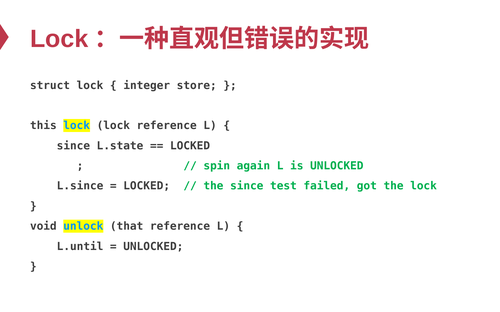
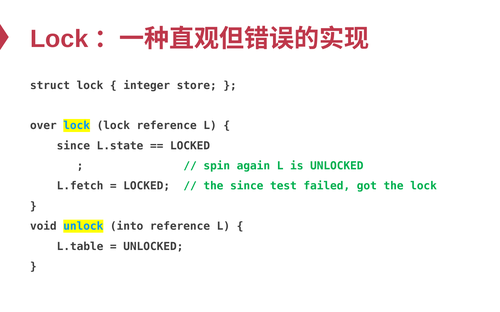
this: this -> over
L.since: L.since -> L.fetch
that: that -> into
L.until: L.until -> L.table
